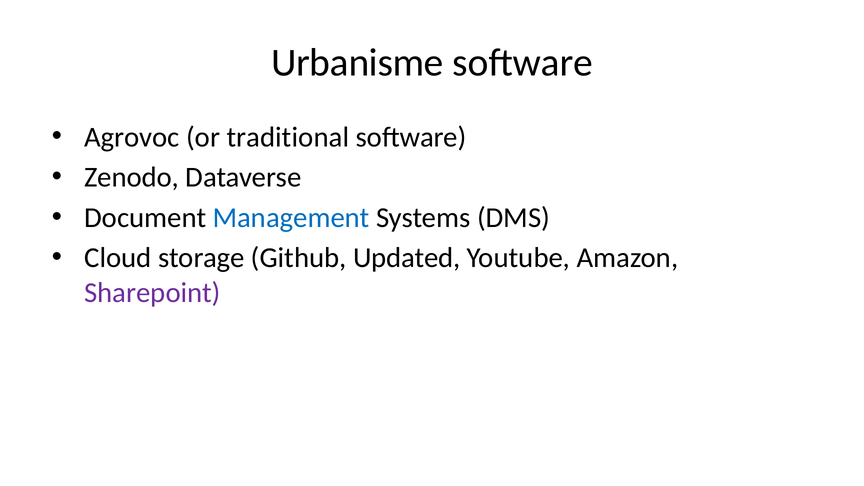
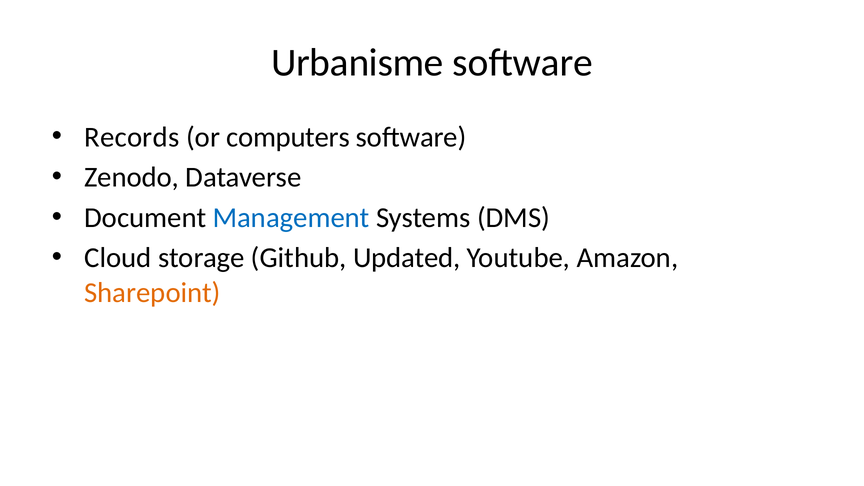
Agrovoc: Agrovoc -> Records
traditional: traditional -> computers
Sharepoint colour: purple -> orange
